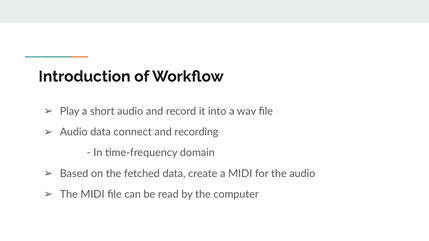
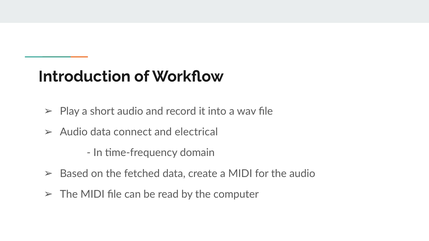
recording: recording -> electrical
